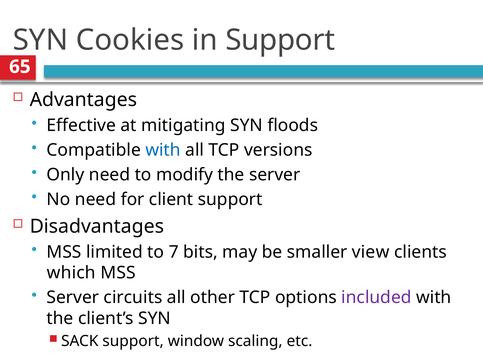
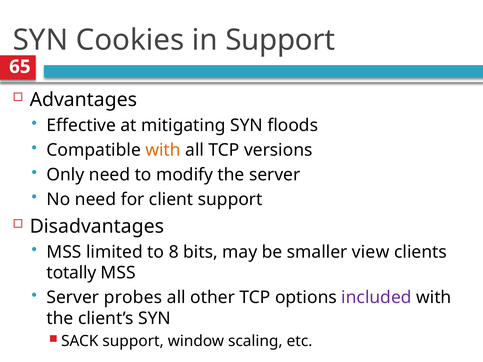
with at (163, 150) colour: blue -> orange
7: 7 -> 8
which: which -> totally
circuits: circuits -> probes
